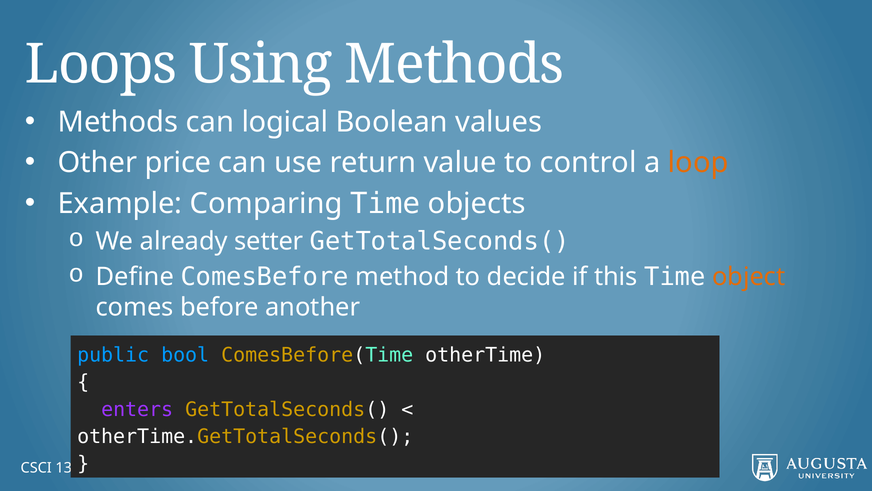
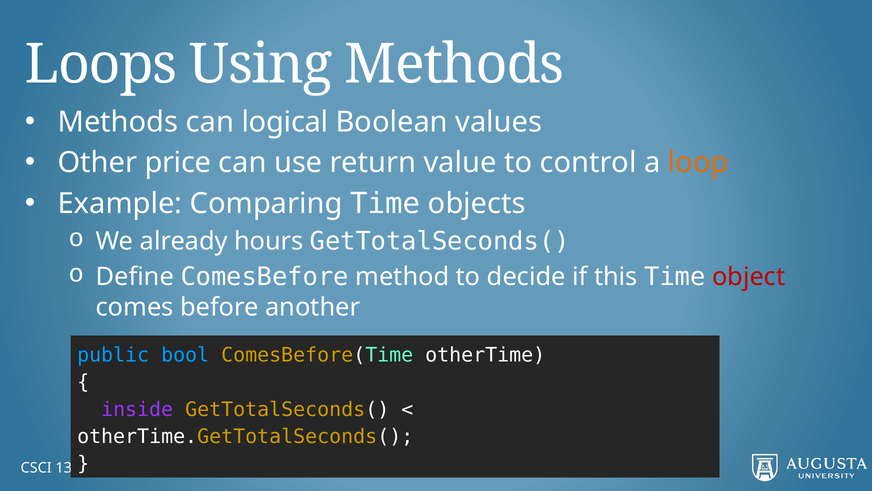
setter: setter -> hours
object colour: orange -> red
enters: enters -> inside
